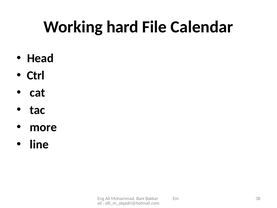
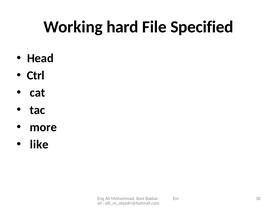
Calendar: Calendar -> Specified
line: line -> like
